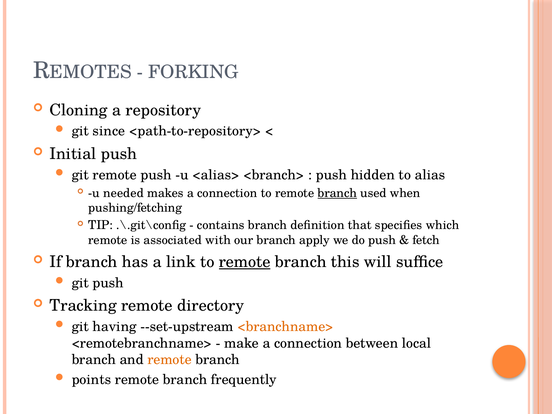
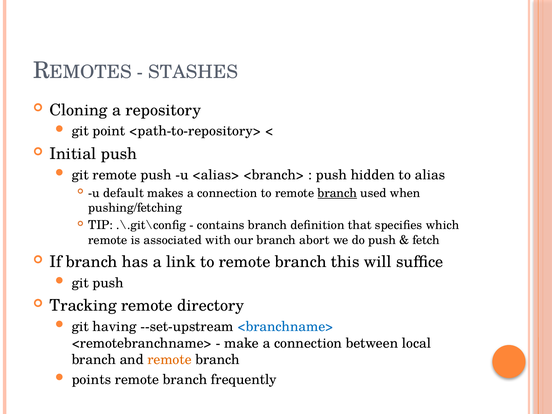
FORKING: FORKING -> STASHES
since: since -> point
needed: needed -> default
apply: apply -> abort
remote at (245, 262) underline: present -> none
<branchname> colour: orange -> blue
